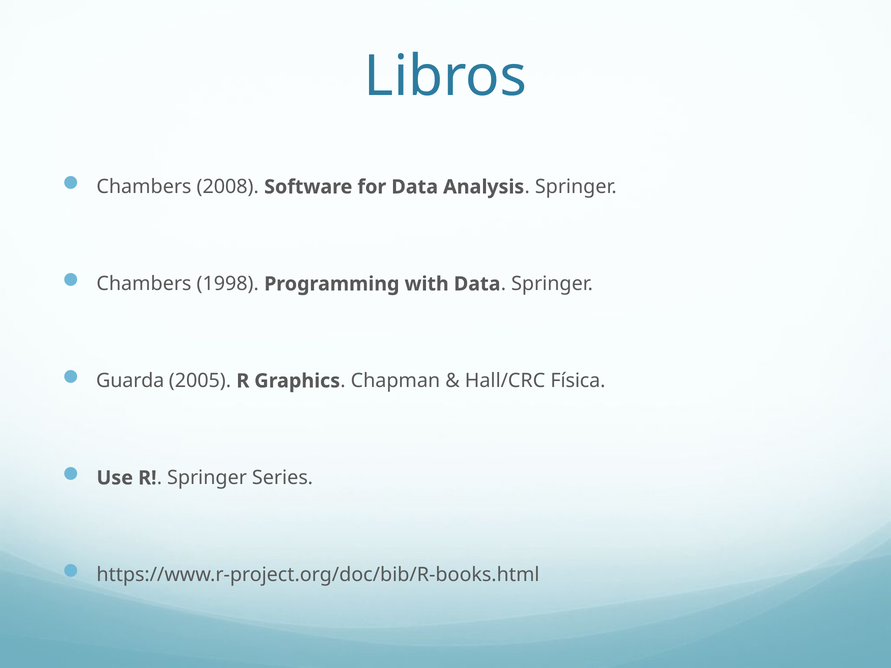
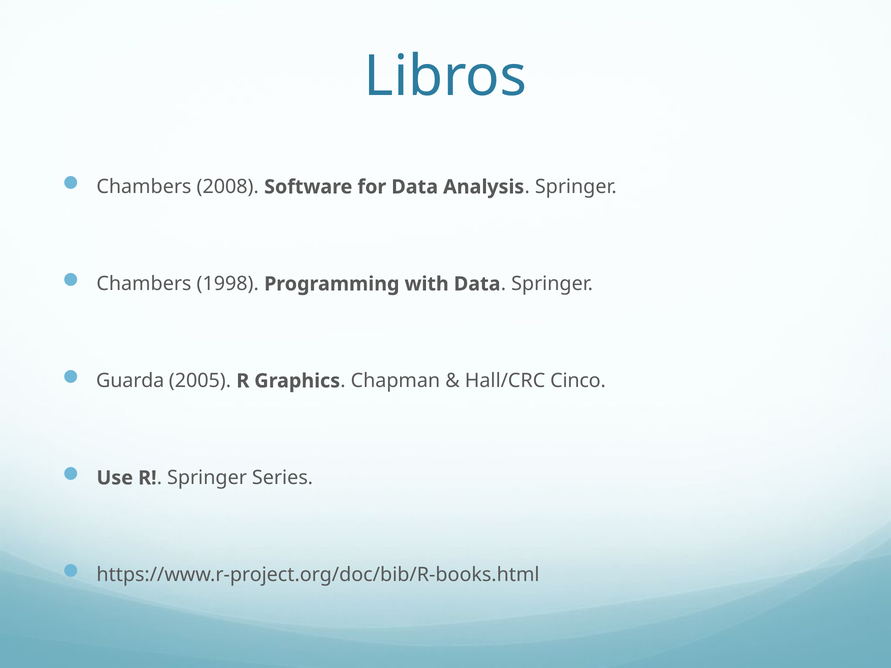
Física: Física -> Cinco
